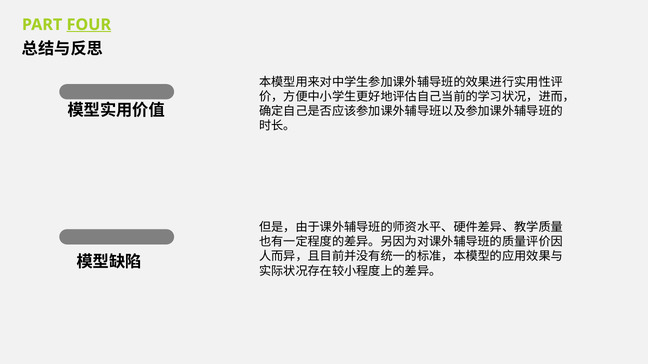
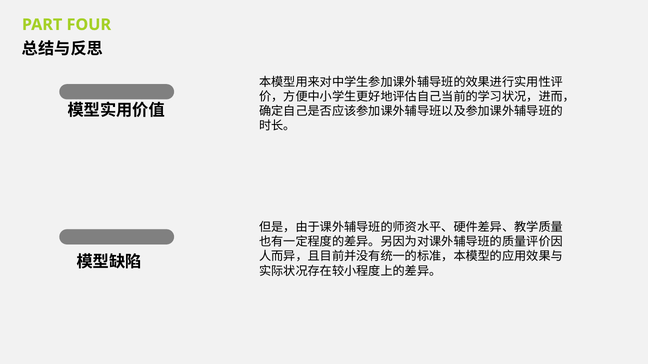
FOUR underline: present -> none
